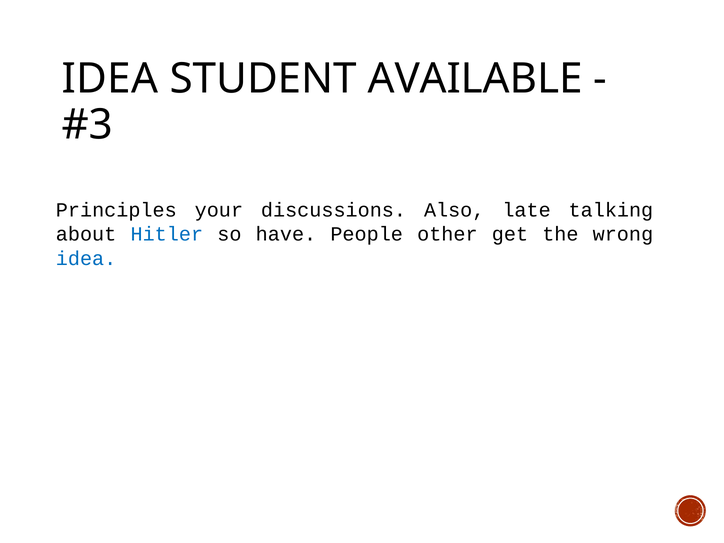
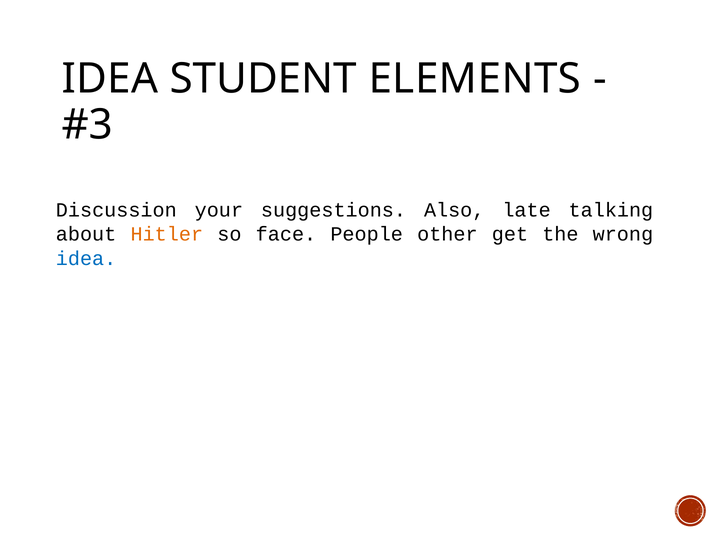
AVAILABLE: AVAILABLE -> ELEMENTS
Principles: Principles -> Discussion
discussions: discussions -> suggestions
Hitler colour: blue -> orange
have: have -> face
